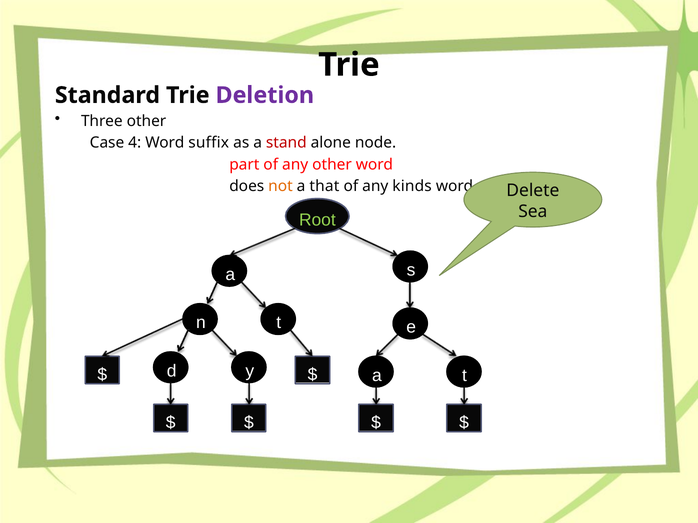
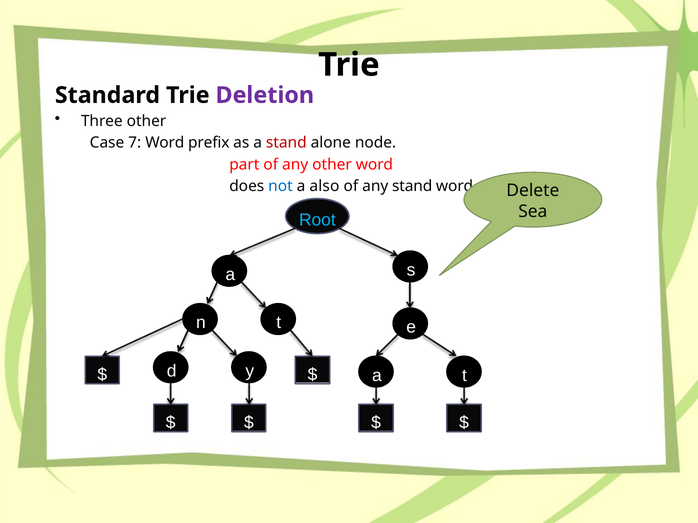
4: 4 -> 7
suffix: suffix -> prefix
not colour: orange -> blue
that: that -> also
any kinds: kinds -> stand
Root colour: light green -> light blue
